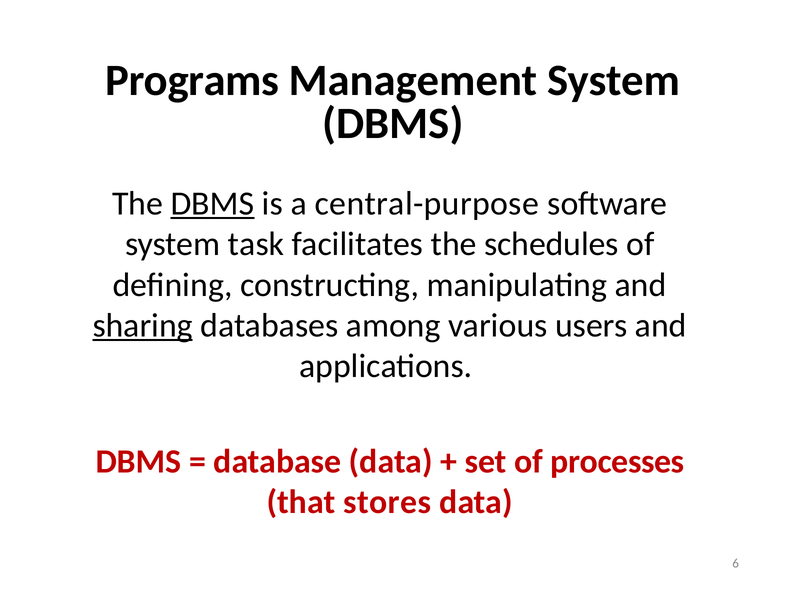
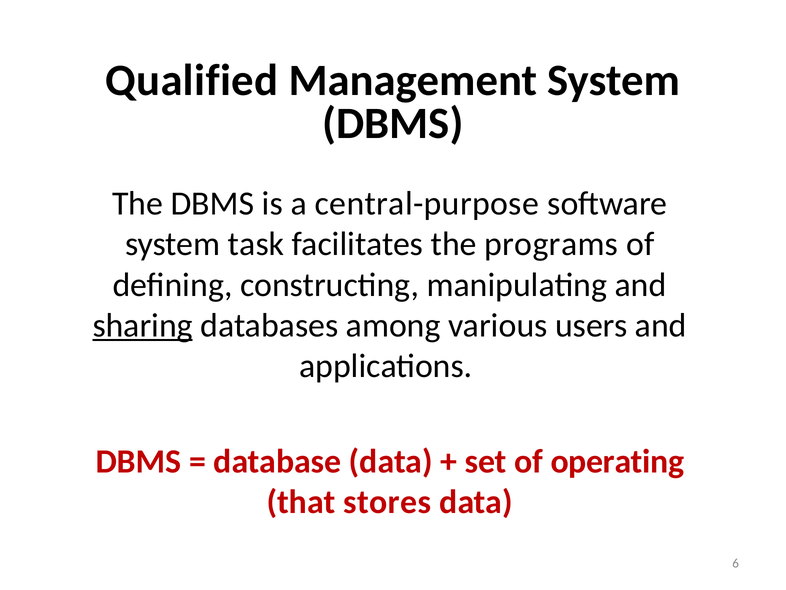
Programs: Programs -> Qualified
DBMS at (213, 203) underline: present -> none
schedules: schedules -> programs
processes: processes -> operating
